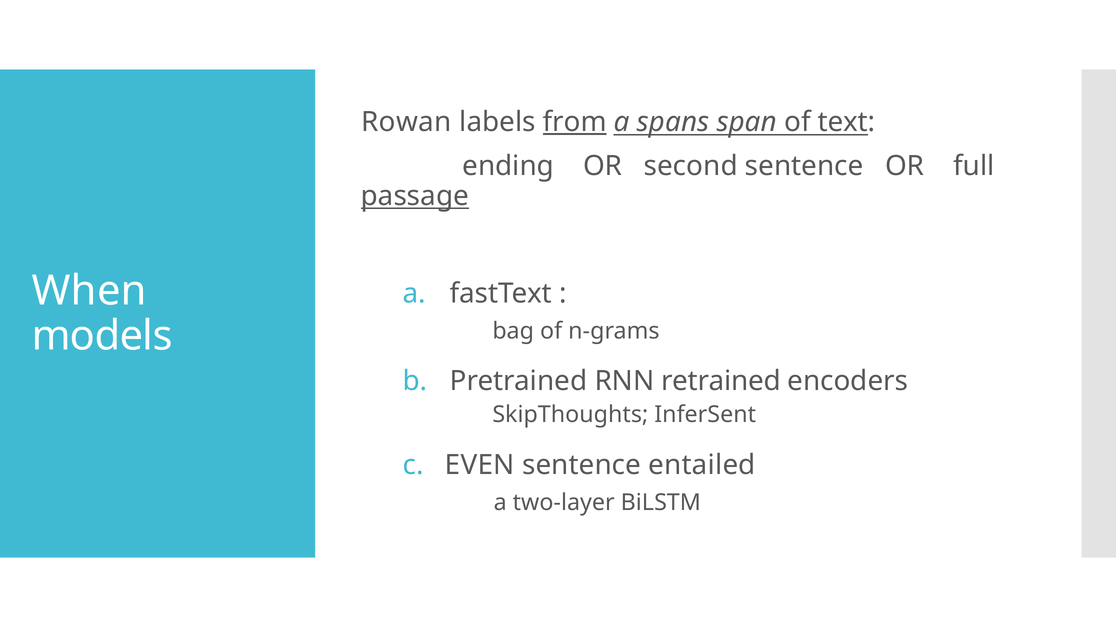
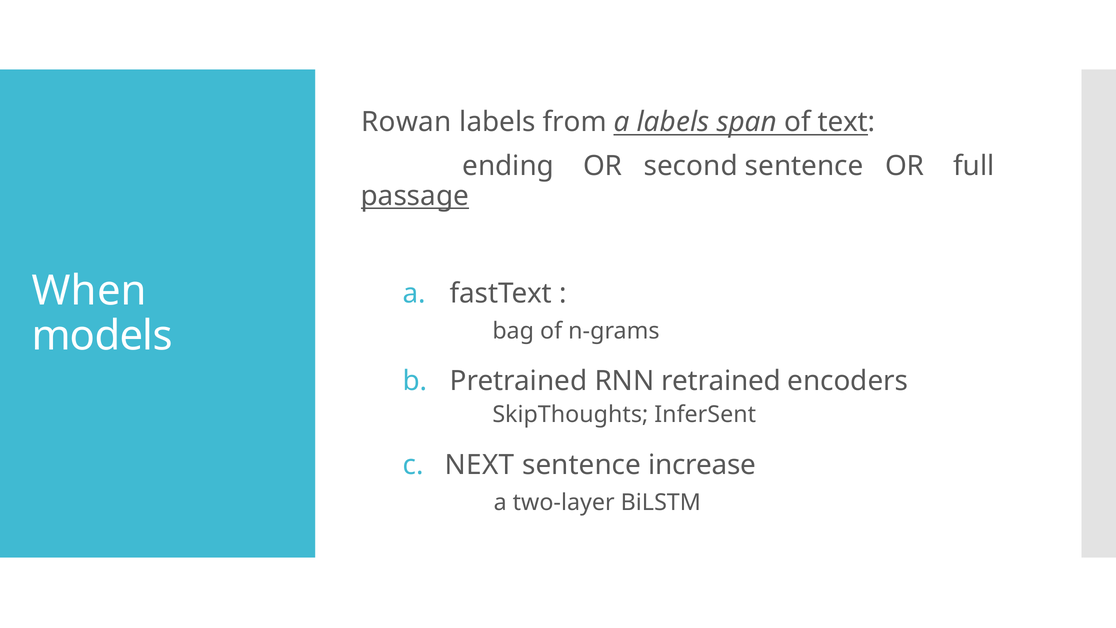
from underline: present -> none
a spans: spans -> labels
EVEN: EVEN -> NEXT
entailed: entailed -> increase
